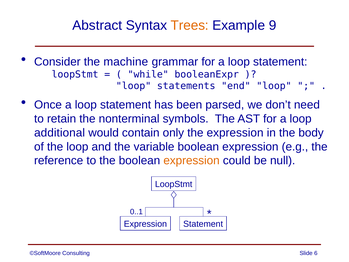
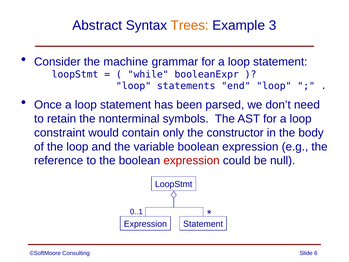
9: 9 -> 3
additional: additional -> constraint
the expression: expression -> constructor
expression at (192, 160) colour: orange -> red
